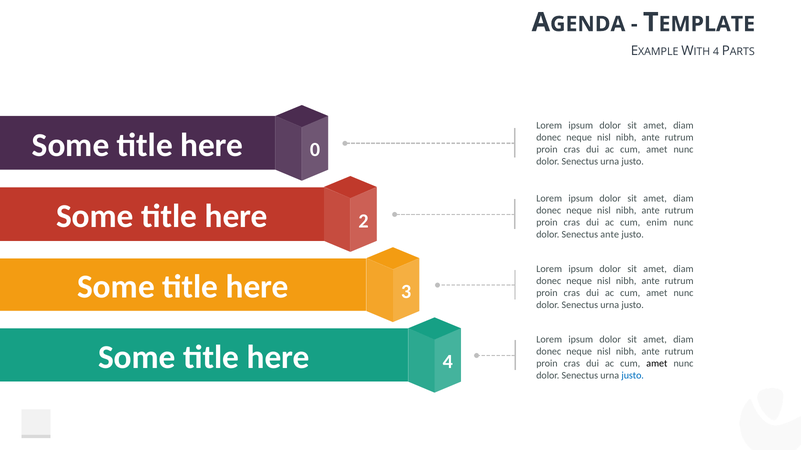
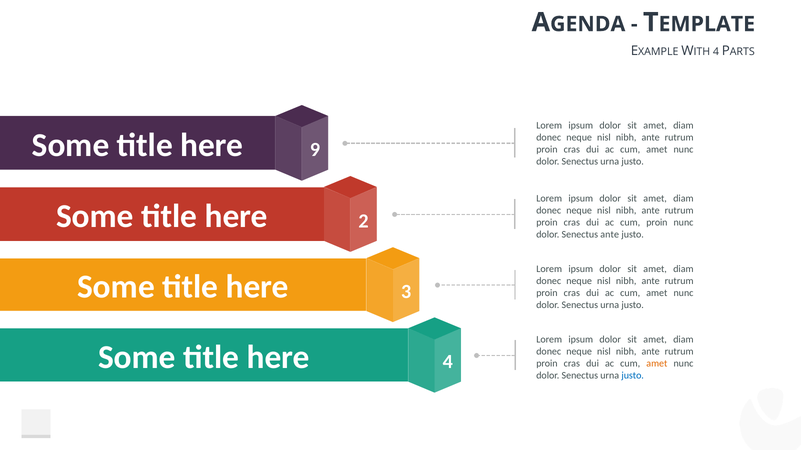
0: 0 -> 9
cum enim: enim -> proin
amet at (657, 364) colour: black -> orange
